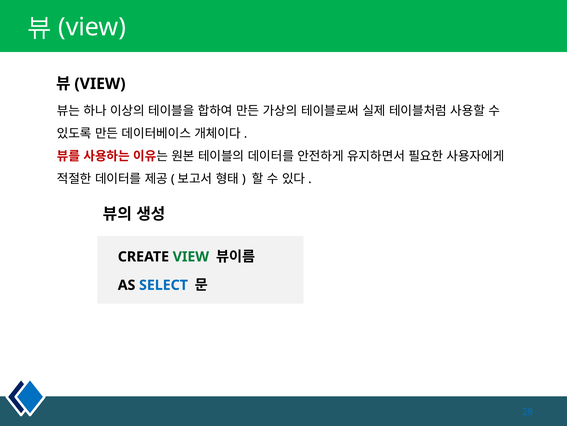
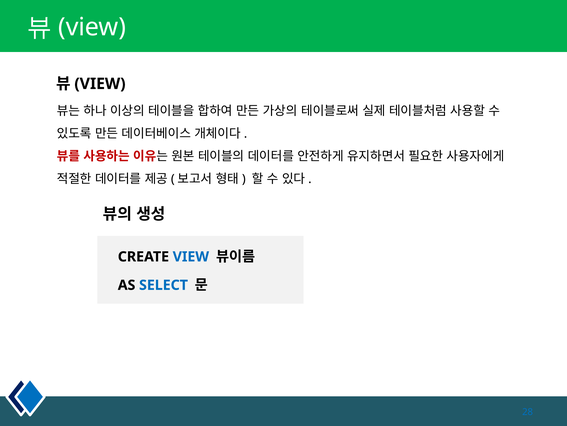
VIEW at (191, 256) colour: green -> blue
